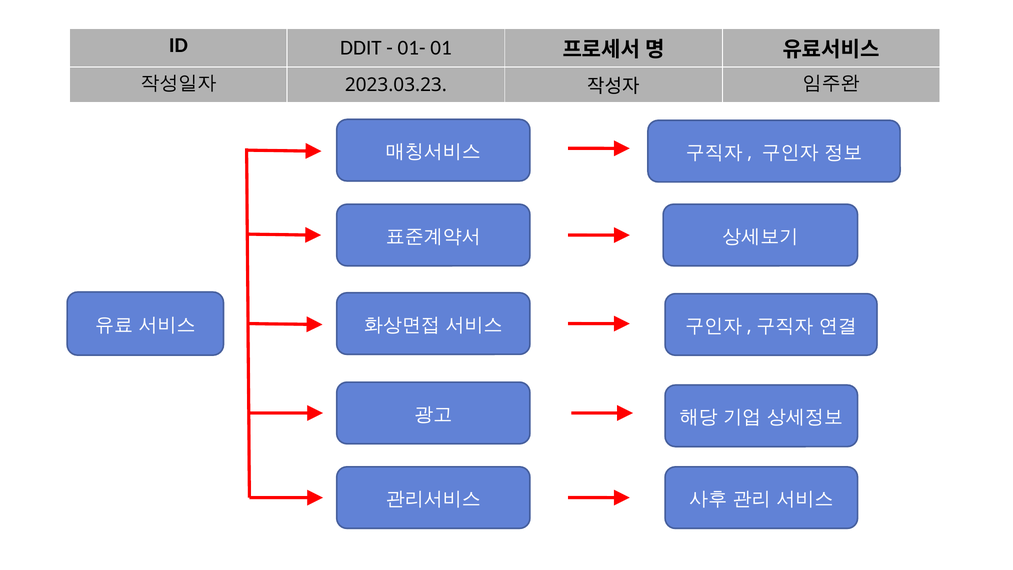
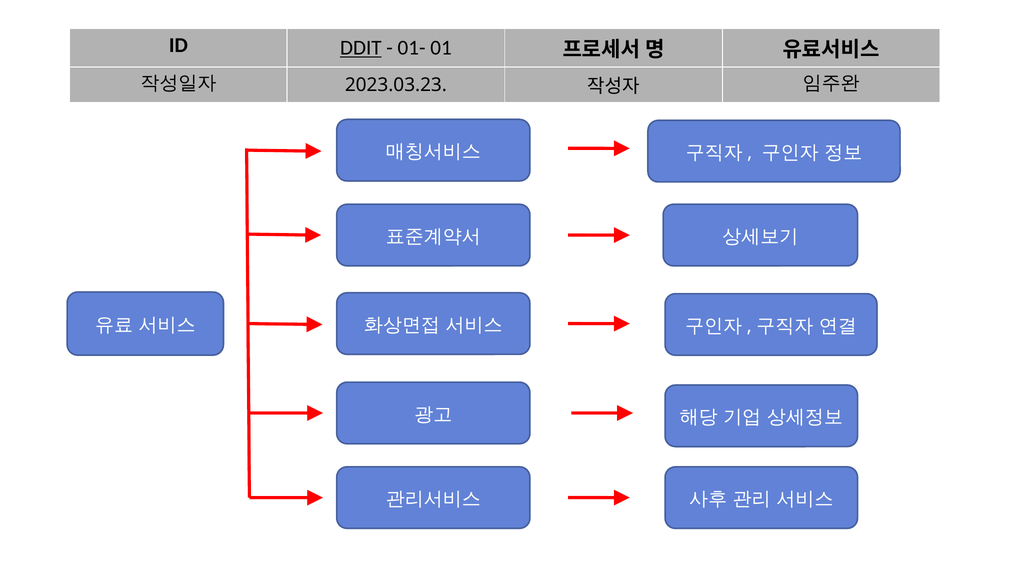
DDIT underline: none -> present
